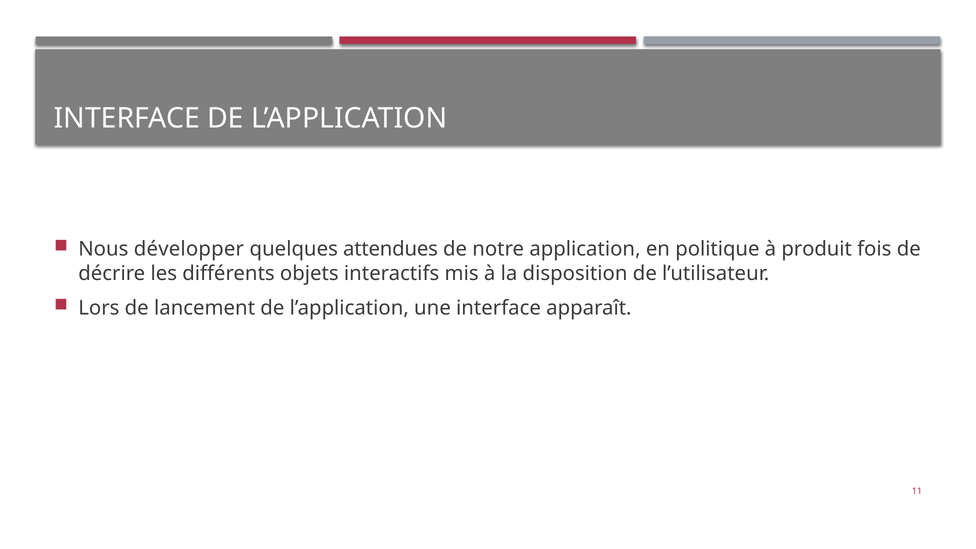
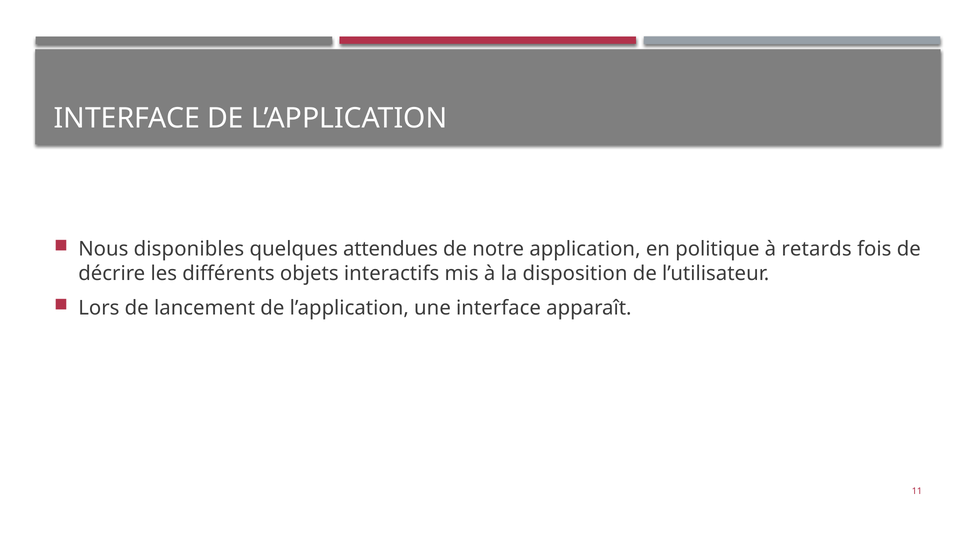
développer: développer -> disponibles
produit: produit -> retards
